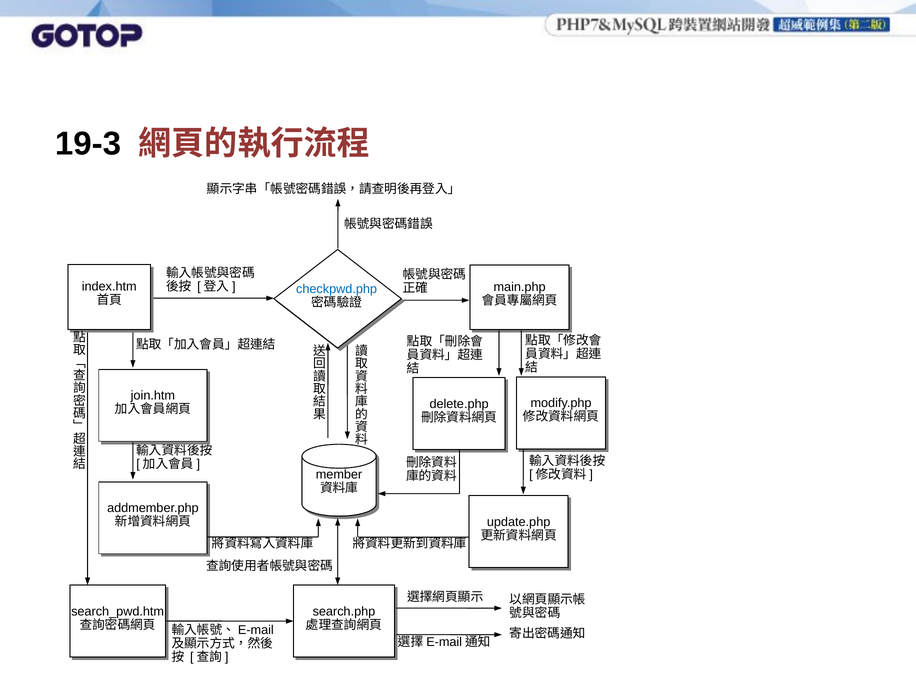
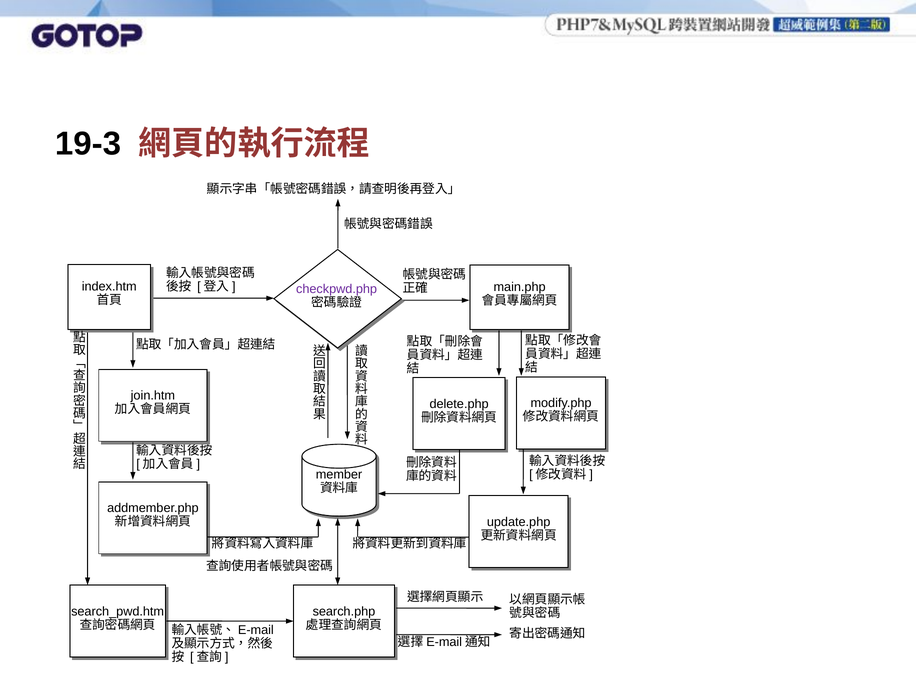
checkpwd.php colour: blue -> purple
